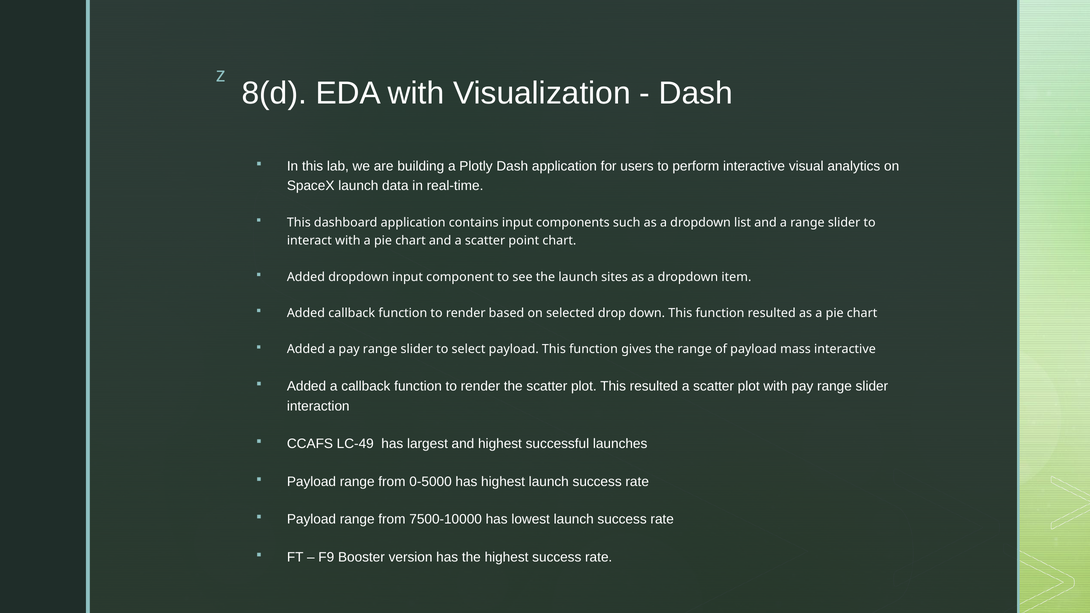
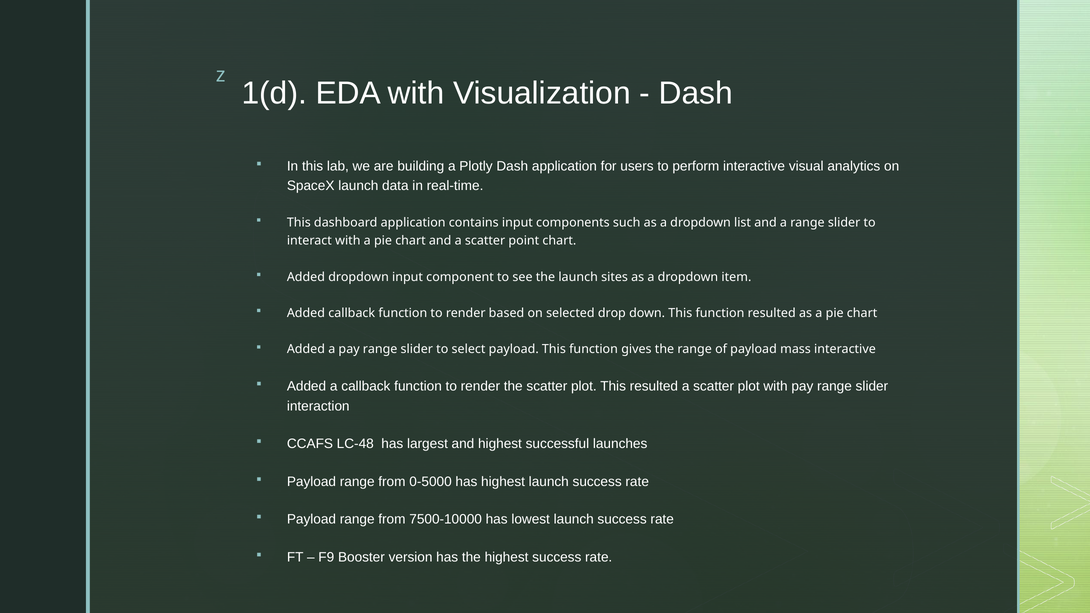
8(d: 8(d -> 1(d
LC-49: LC-49 -> LC-48
